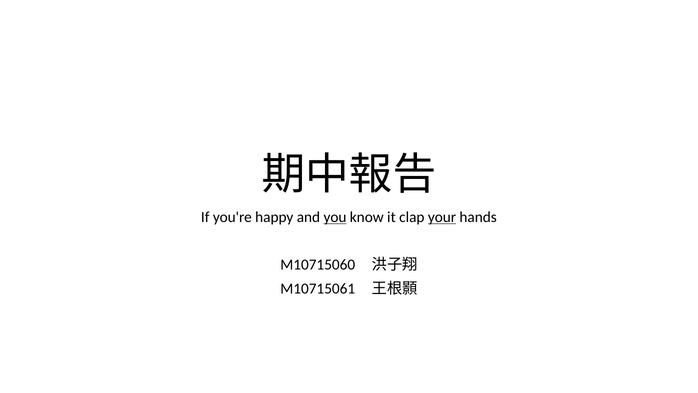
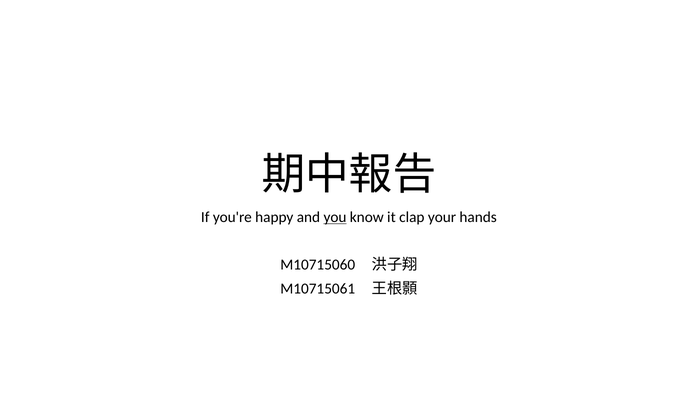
your underline: present -> none
